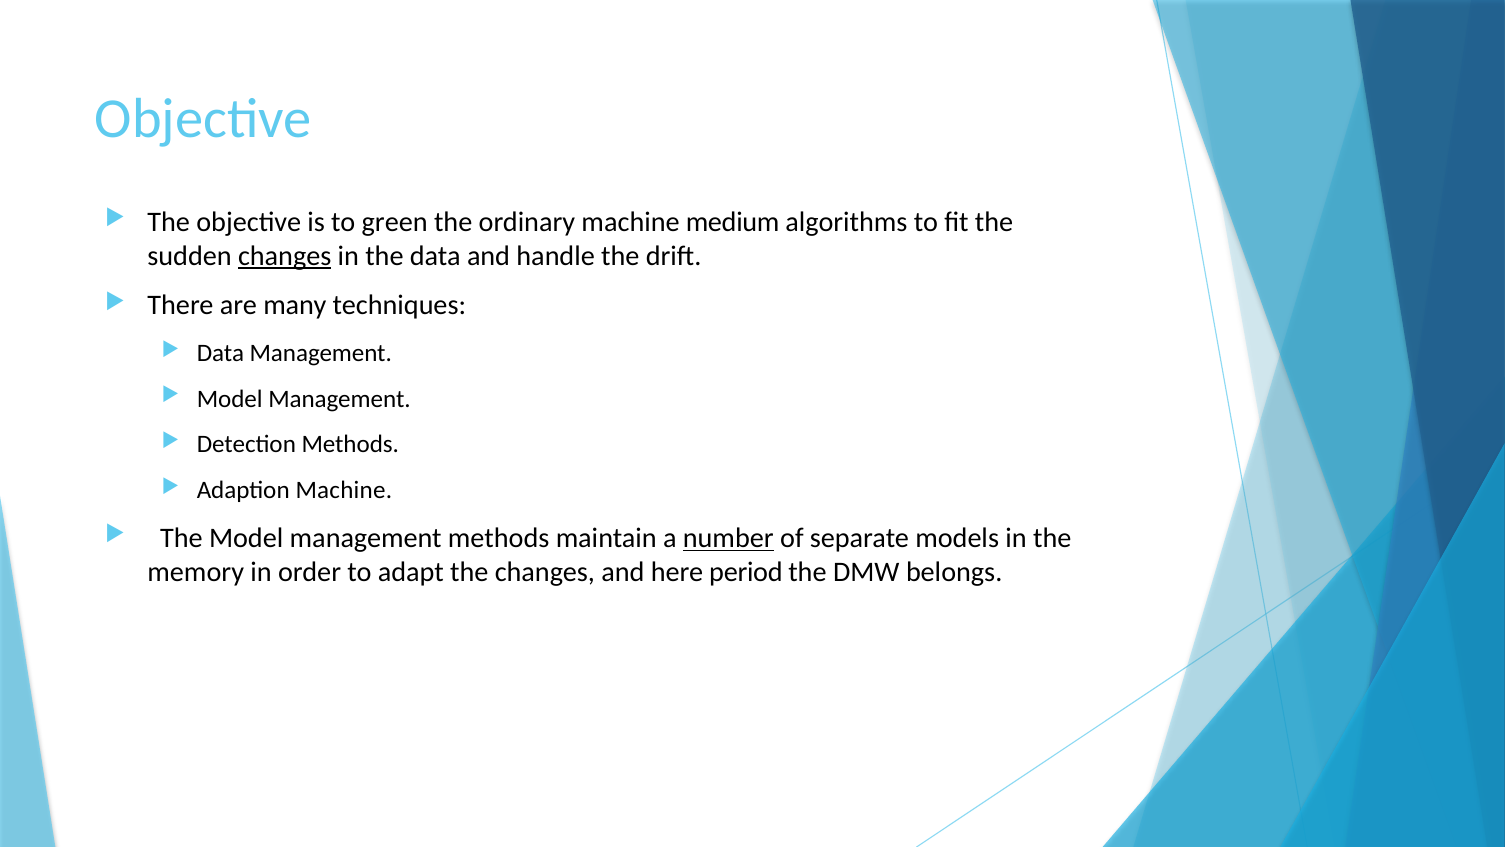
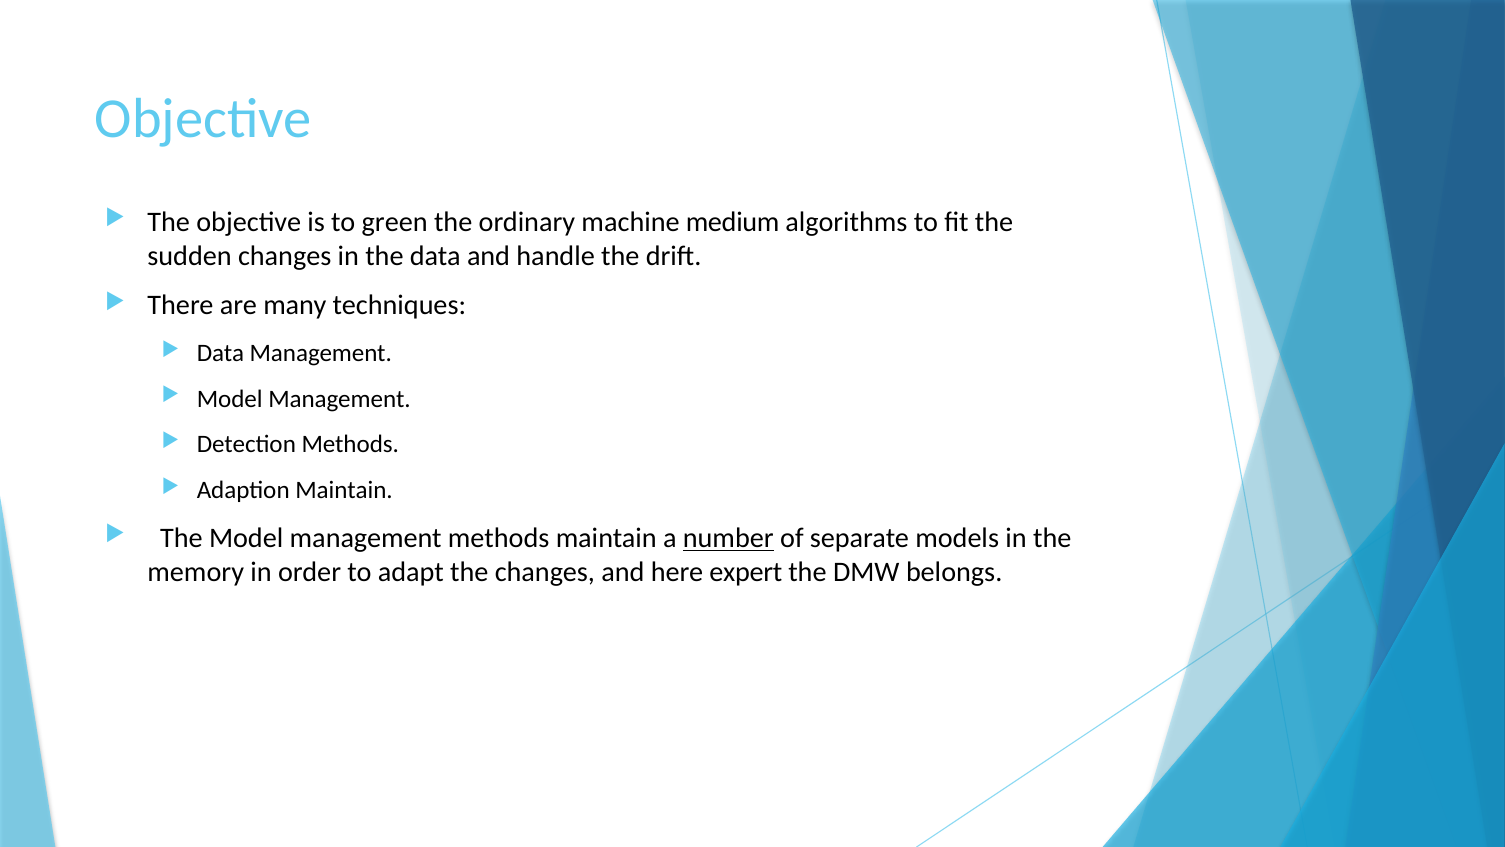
changes at (285, 256) underline: present -> none
Adaption Machine: Machine -> Maintain
period: period -> expert
